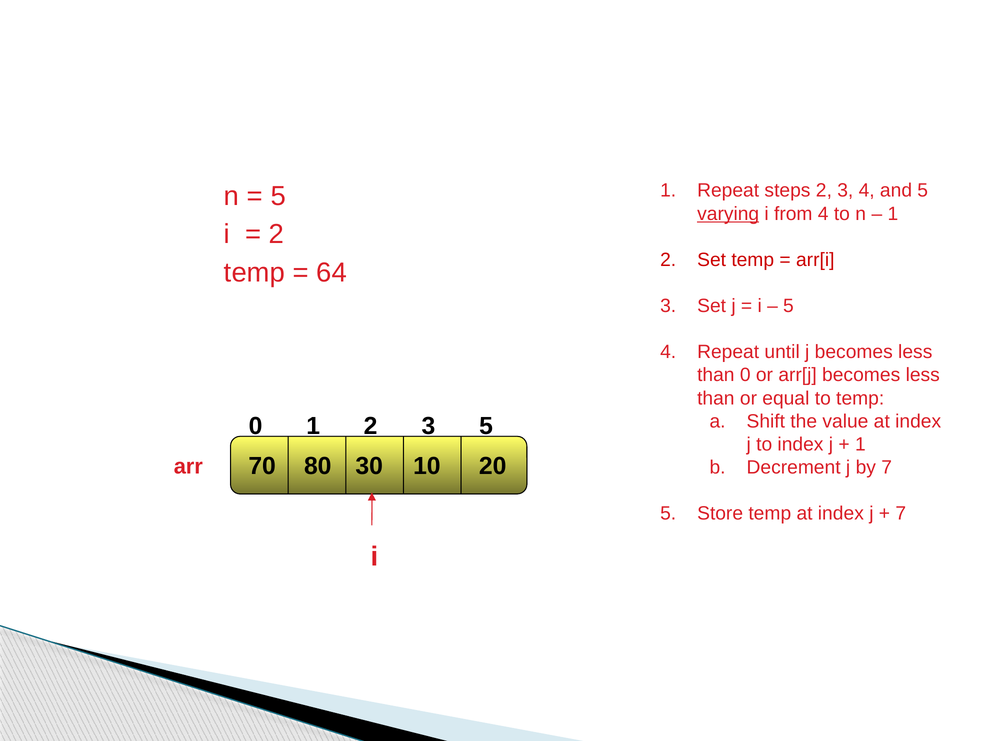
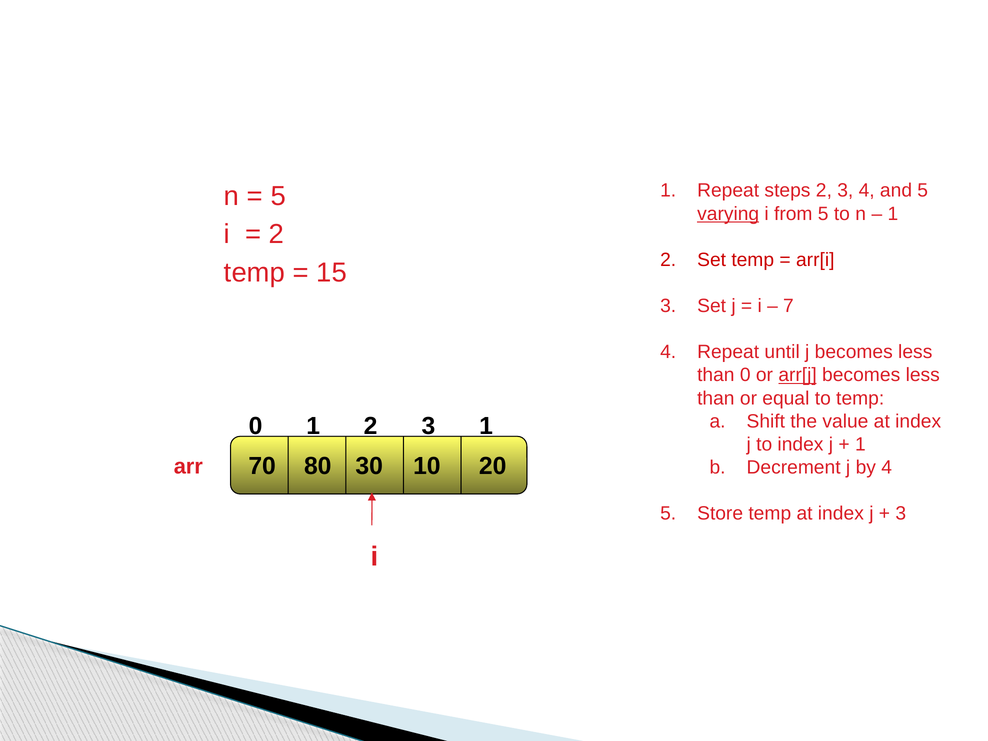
from 4: 4 -> 5
64: 64 -> 15
5 at (788, 306): 5 -> 7
arr[j underline: none -> present
0 5: 5 -> 1
by 7: 7 -> 4
7 at (901, 514): 7 -> 3
